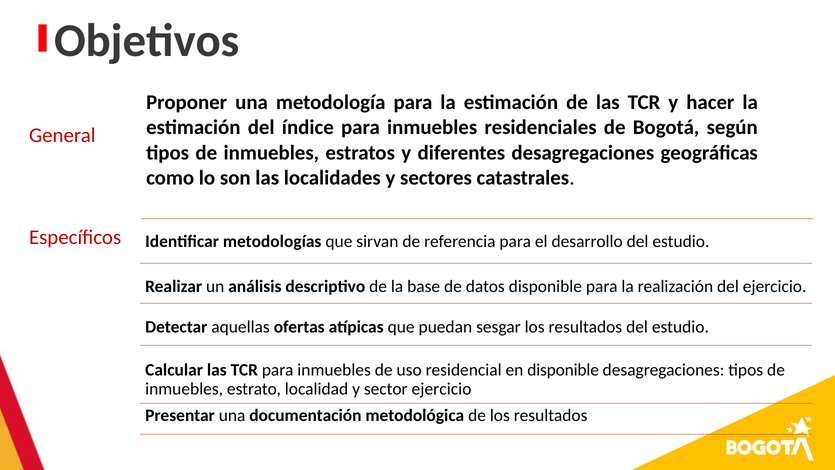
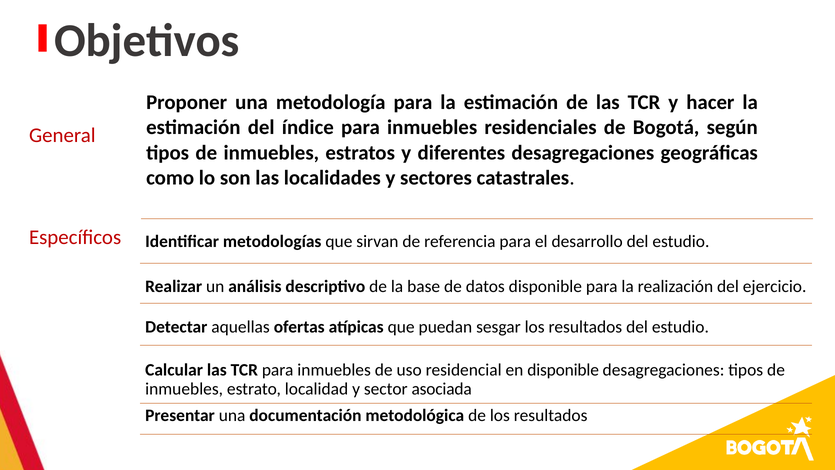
sector ejercicio: ejercicio -> asociada
